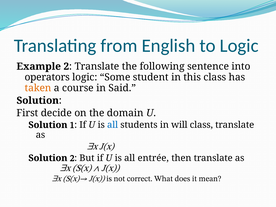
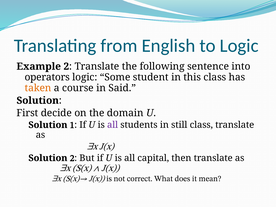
all at (113, 125) colour: blue -> purple
will: will -> still
entrée: entrée -> capital
